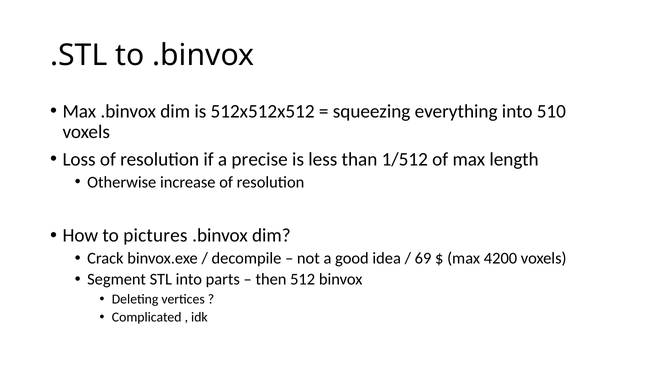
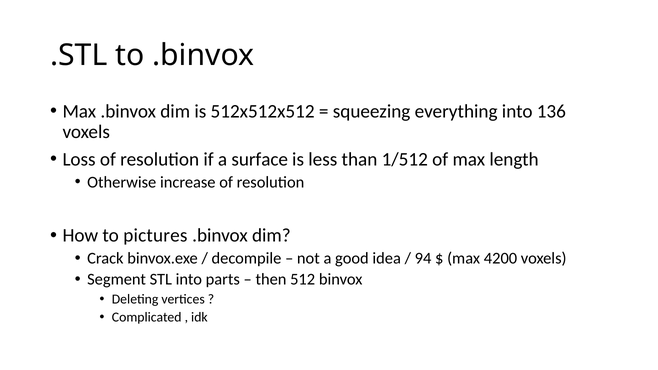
510: 510 -> 136
precise: precise -> surface
69: 69 -> 94
